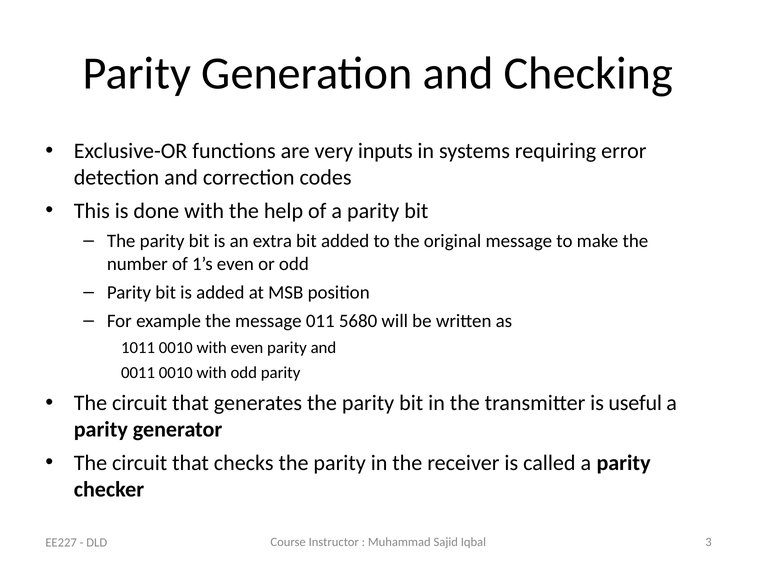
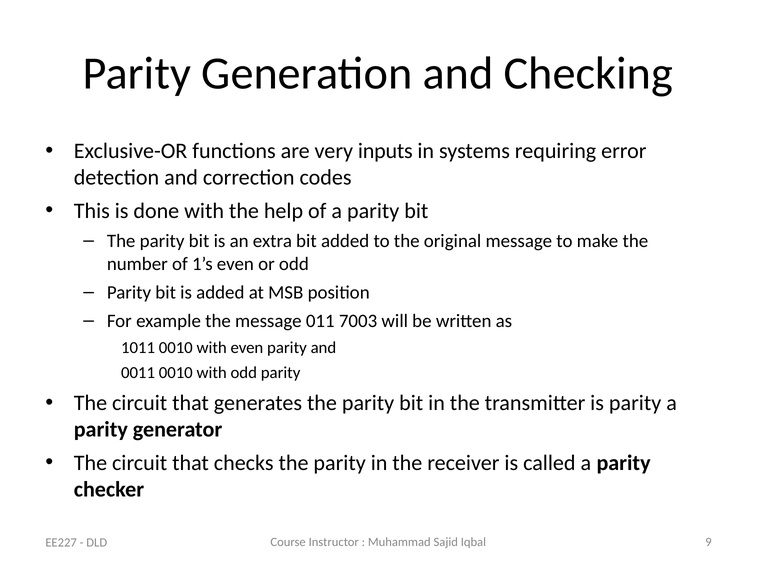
5680: 5680 -> 7003
is useful: useful -> parity
3: 3 -> 9
